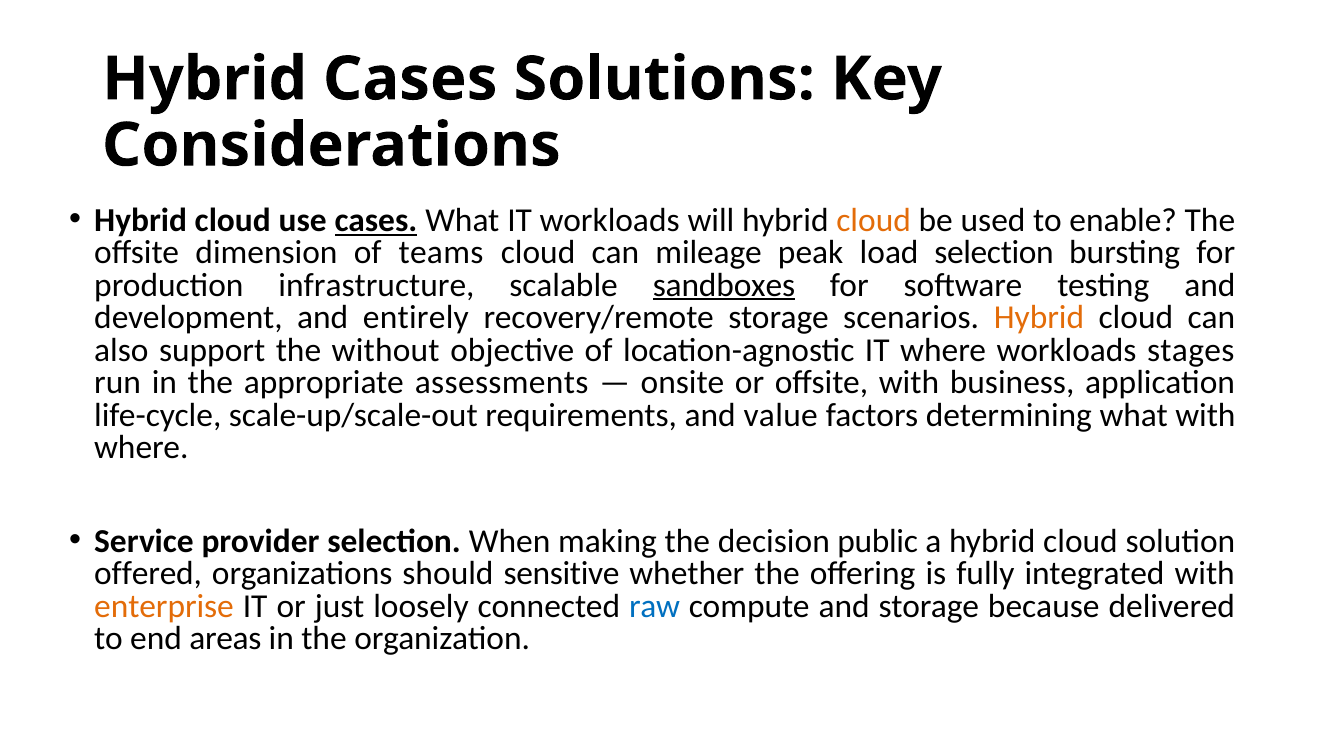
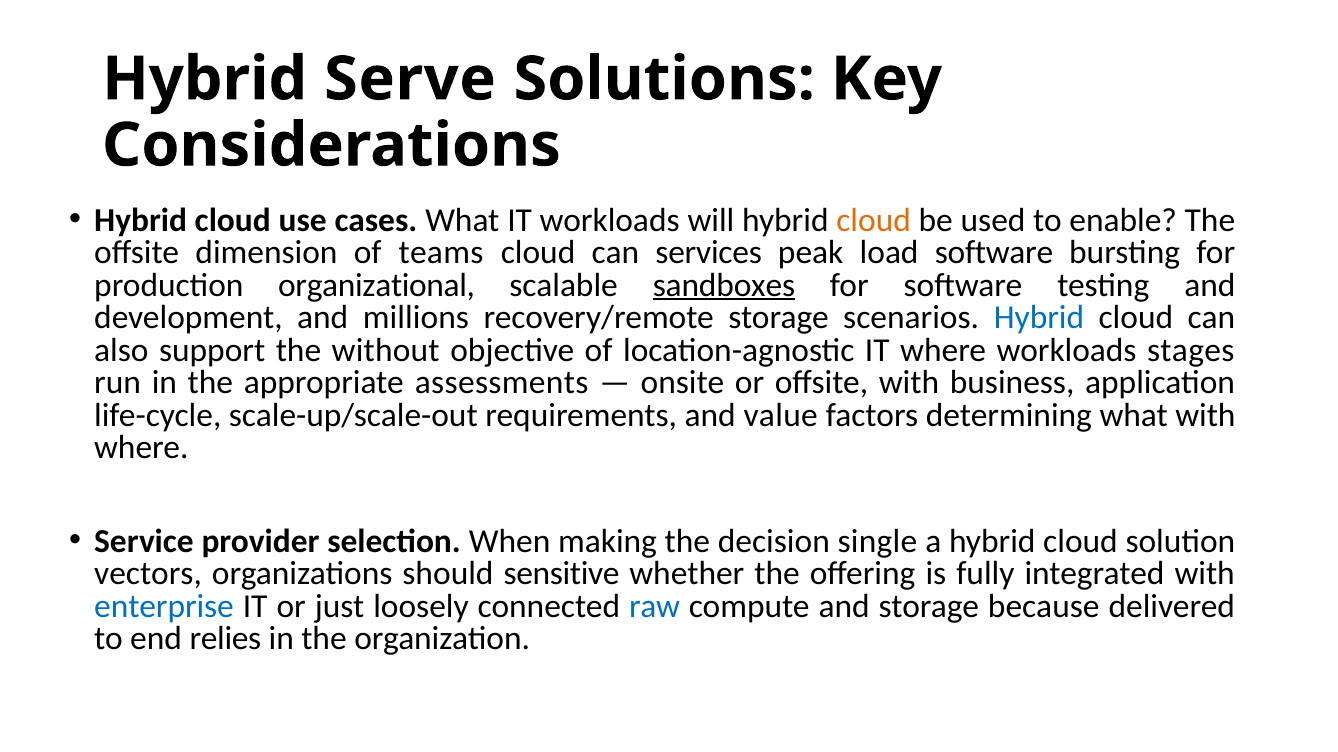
Hybrid Cases: Cases -> Serve
cases at (376, 220) underline: present -> none
mileage: mileage -> services
load selection: selection -> software
infrastructure: infrastructure -> organizational
entirely: entirely -> millions
Hybrid at (1039, 318) colour: orange -> blue
public: public -> single
offered: offered -> vectors
enterprise colour: orange -> blue
areas: areas -> relies
